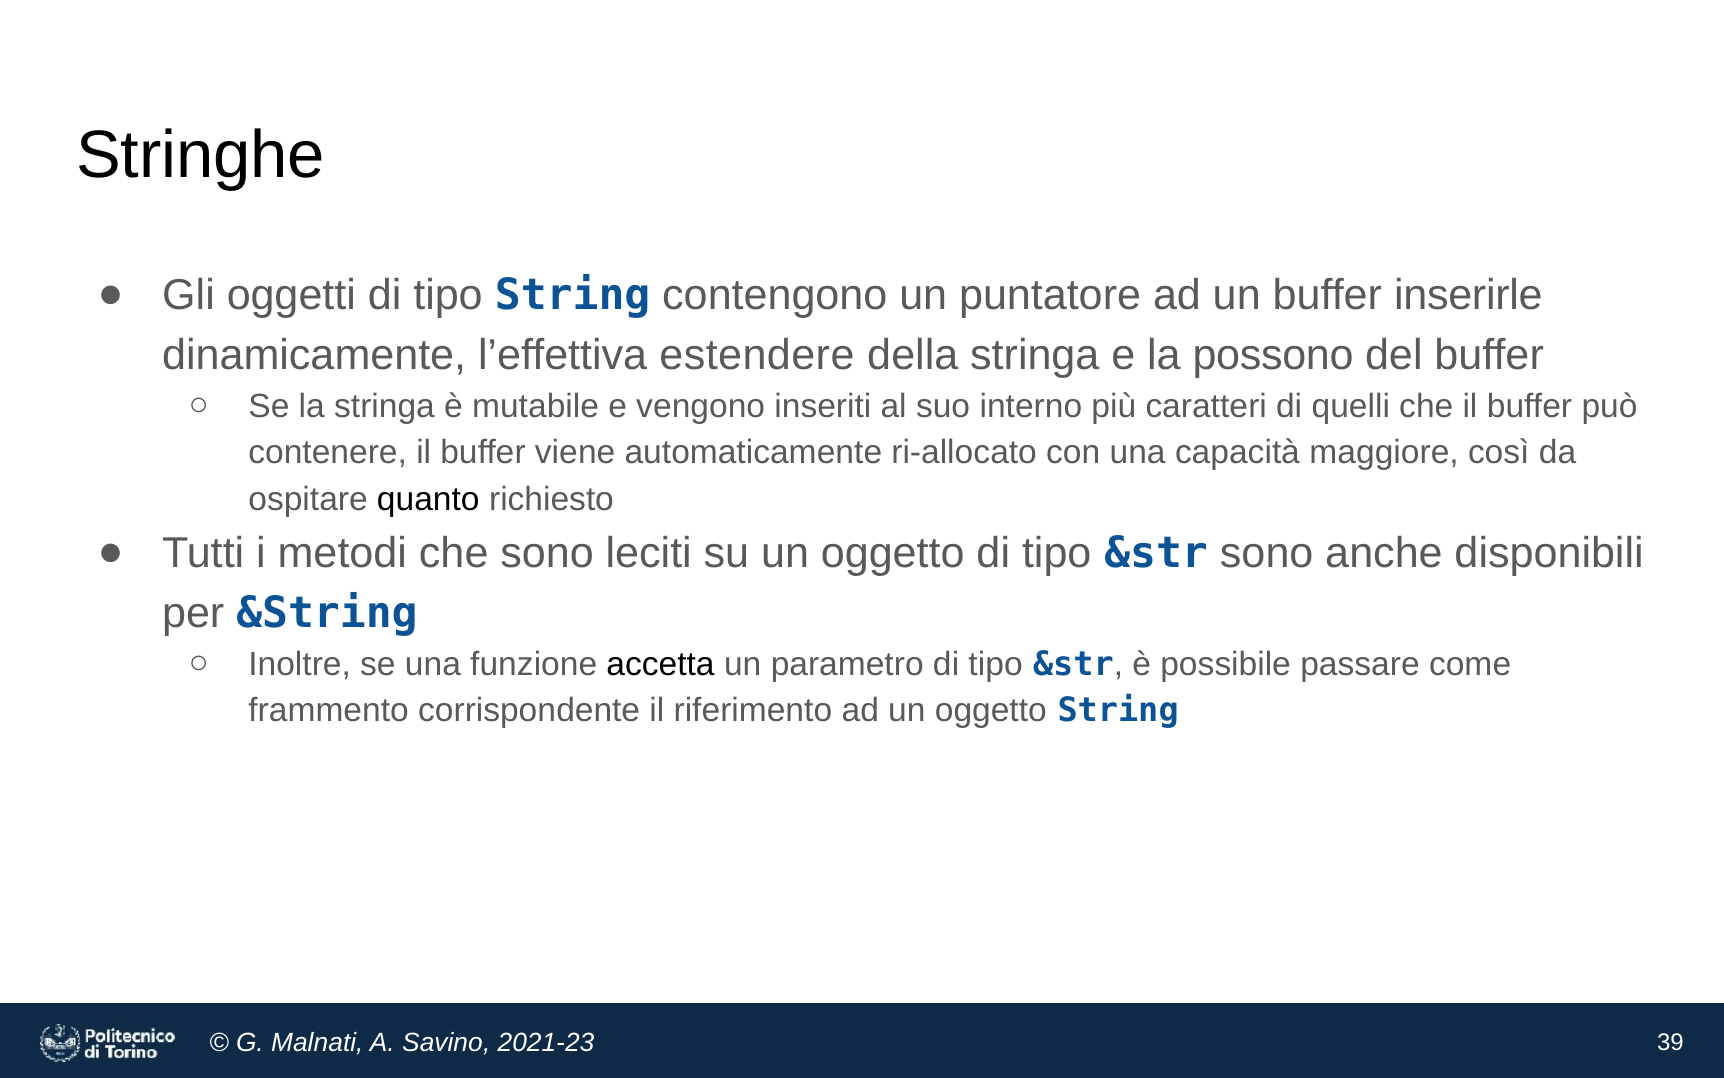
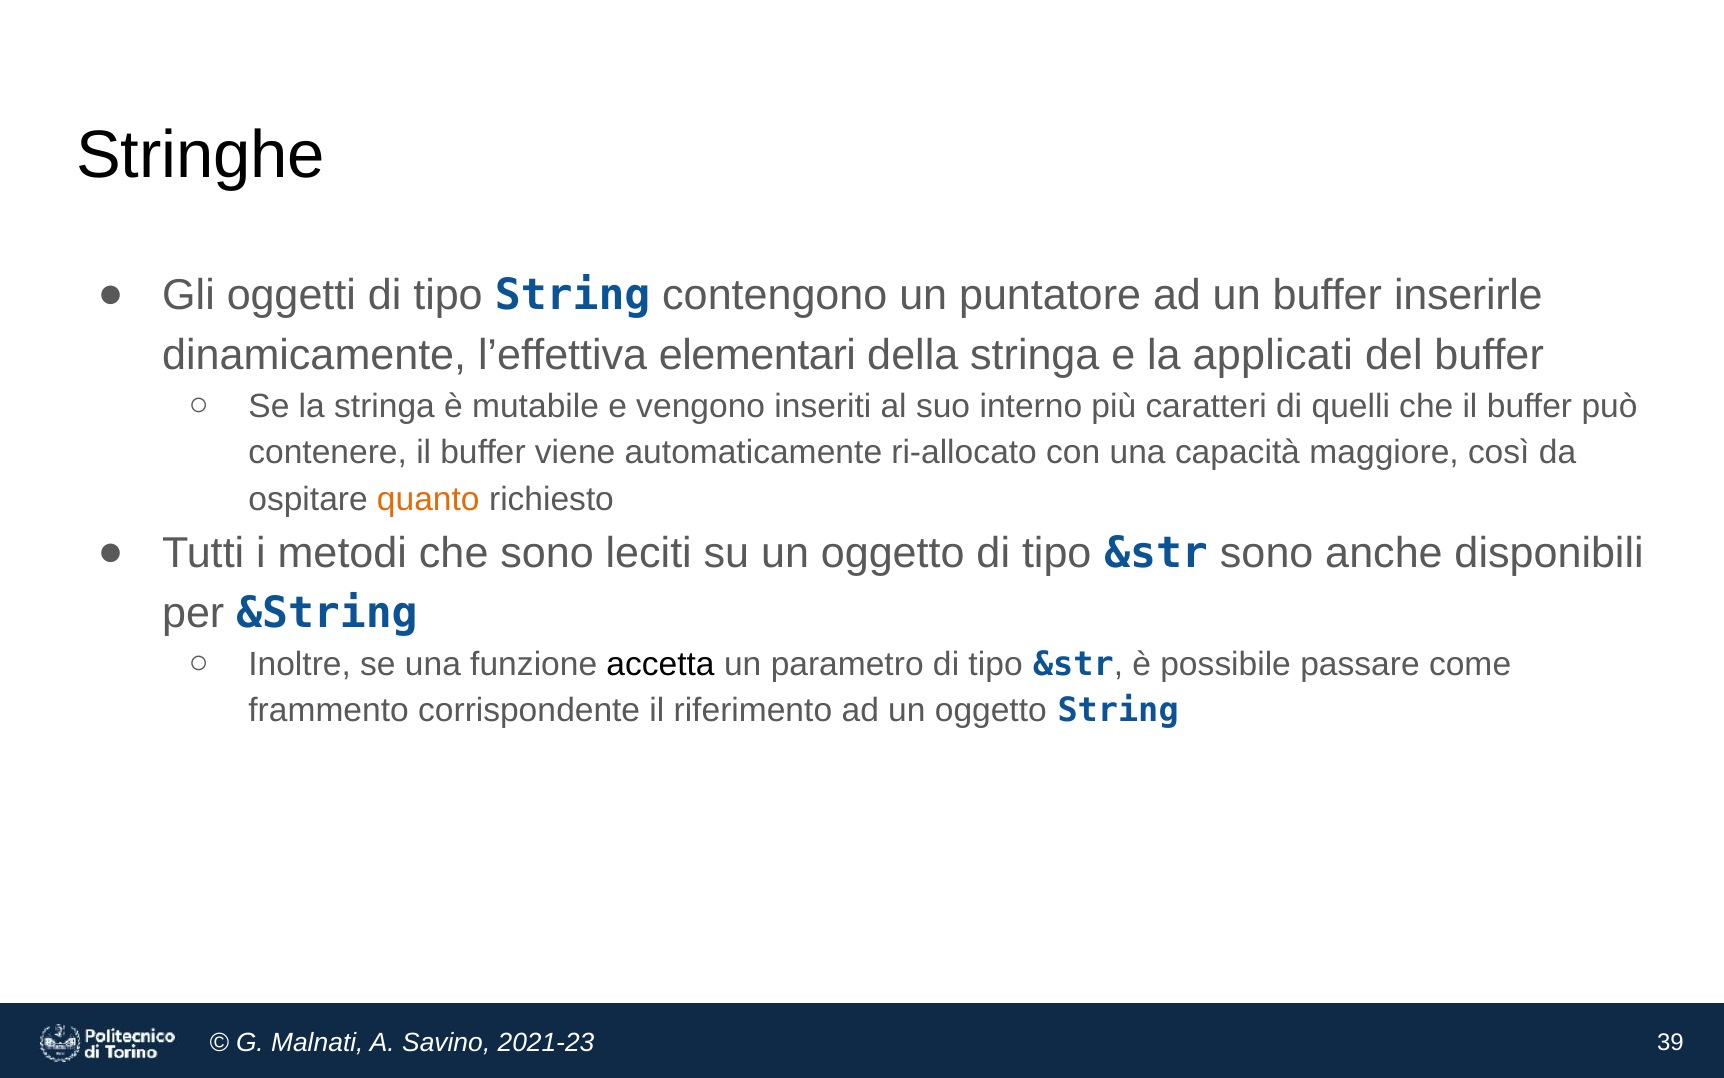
estendere: estendere -> elementari
possono: possono -> applicati
quanto colour: black -> orange
